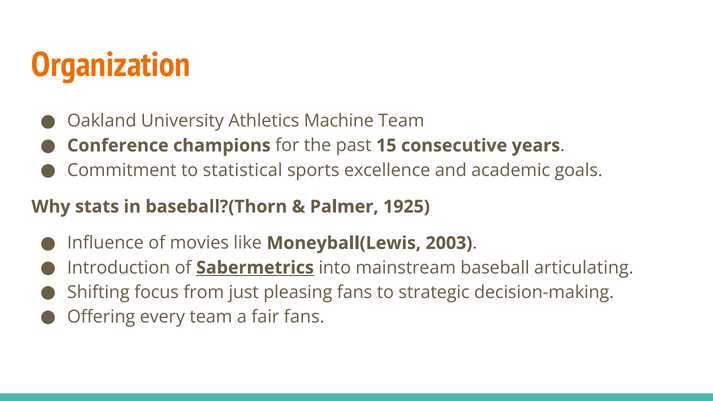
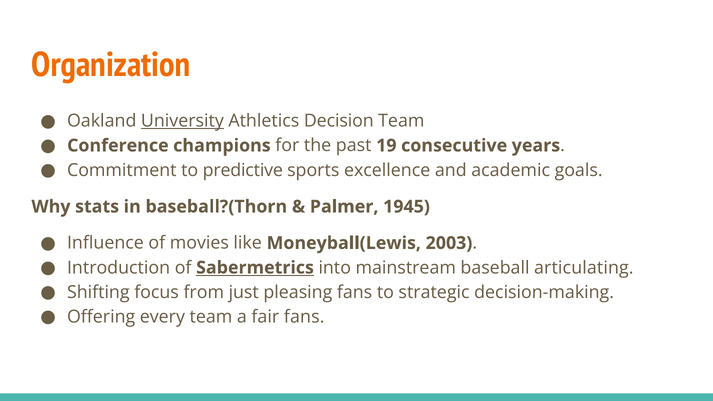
University underline: none -> present
Machine: Machine -> Decision
15: 15 -> 19
statistical: statistical -> predictive
1925: 1925 -> 1945
